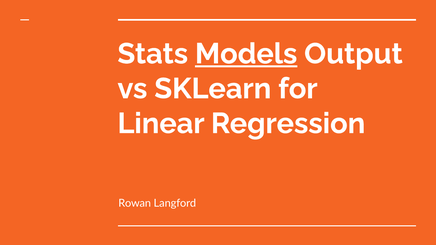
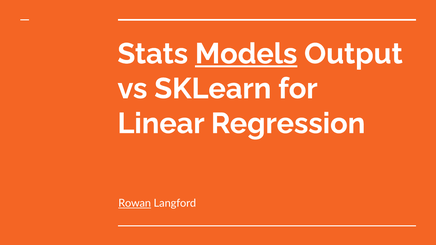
Rowan underline: none -> present
